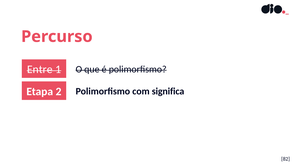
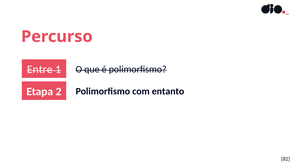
significa: significa -> entanto
